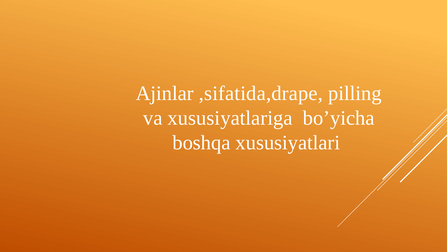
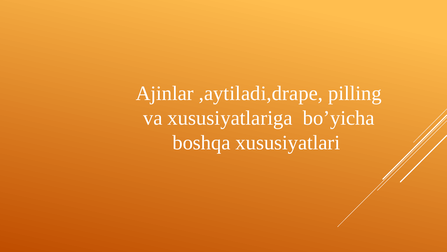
,sifatida,drape: ,sifatida,drape -> ,aytiladi,drape
